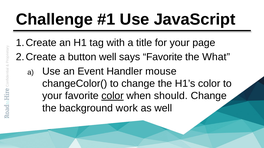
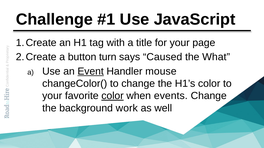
button well: well -> turn
says Favorite: Favorite -> Caused
Event underline: none -> present
should: should -> events
